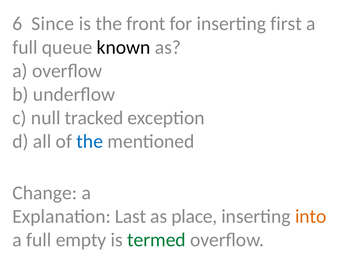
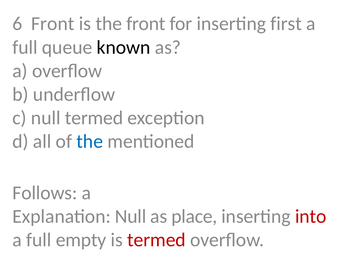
6 Since: Since -> Front
null tracked: tracked -> termed
Change: Change -> Follows
Explanation Last: Last -> Null
into colour: orange -> red
termed at (156, 240) colour: green -> red
